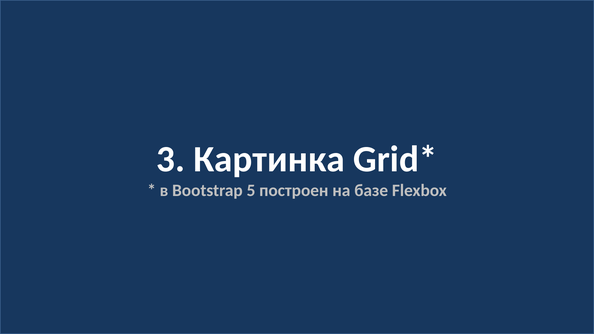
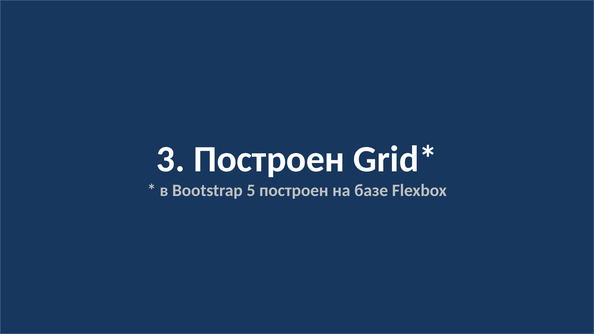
3 Картинка: Картинка -> Построен
